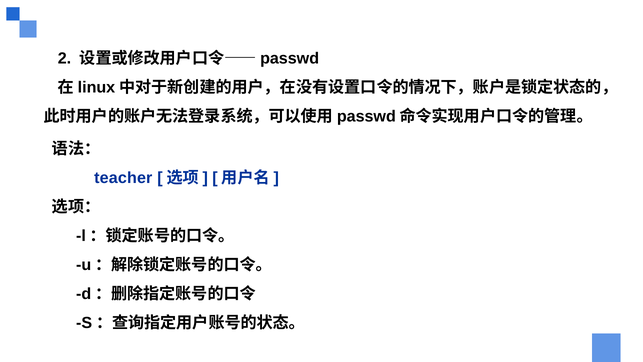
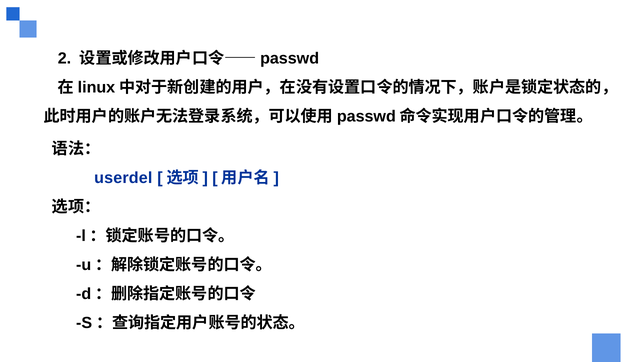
teacher: teacher -> userdel
